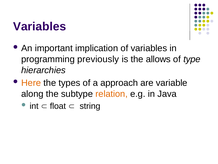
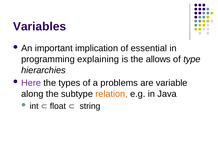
of variables: variables -> essential
previously: previously -> explaining
Here colour: orange -> purple
approach: approach -> problems
